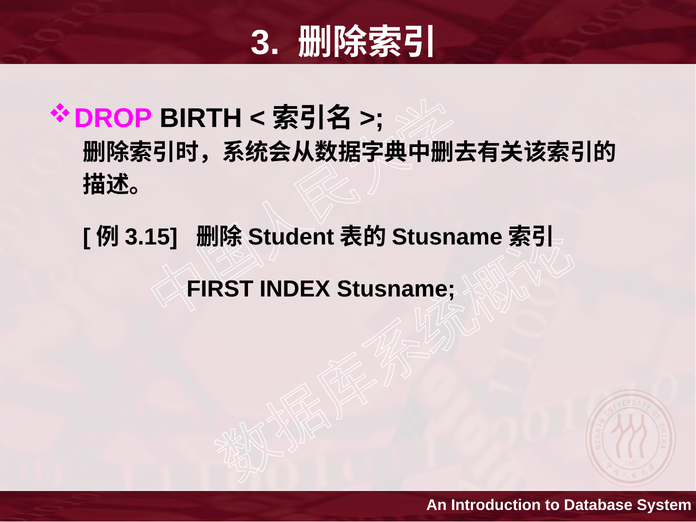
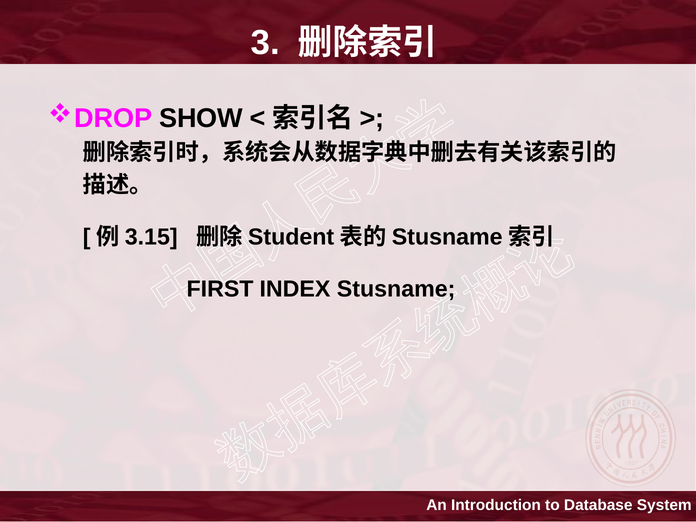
BIRTH: BIRTH -> SHOW
